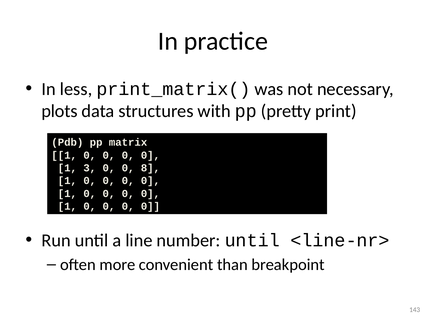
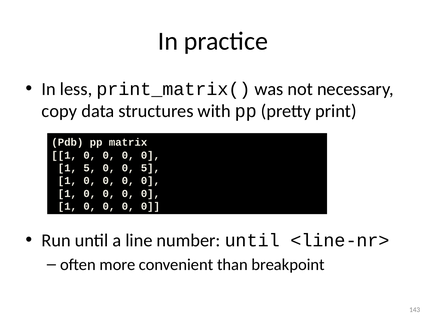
plots: plots -> copy
1 3: 3 -> 5
0 8: 8 -> 5
